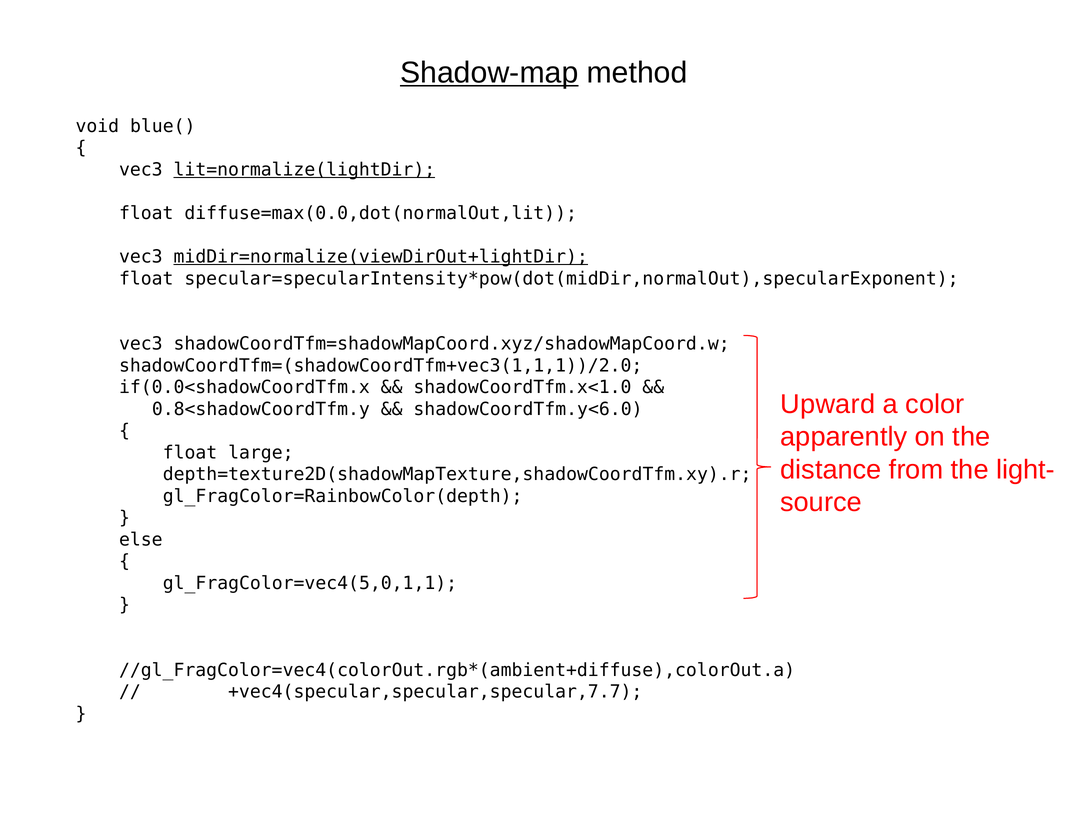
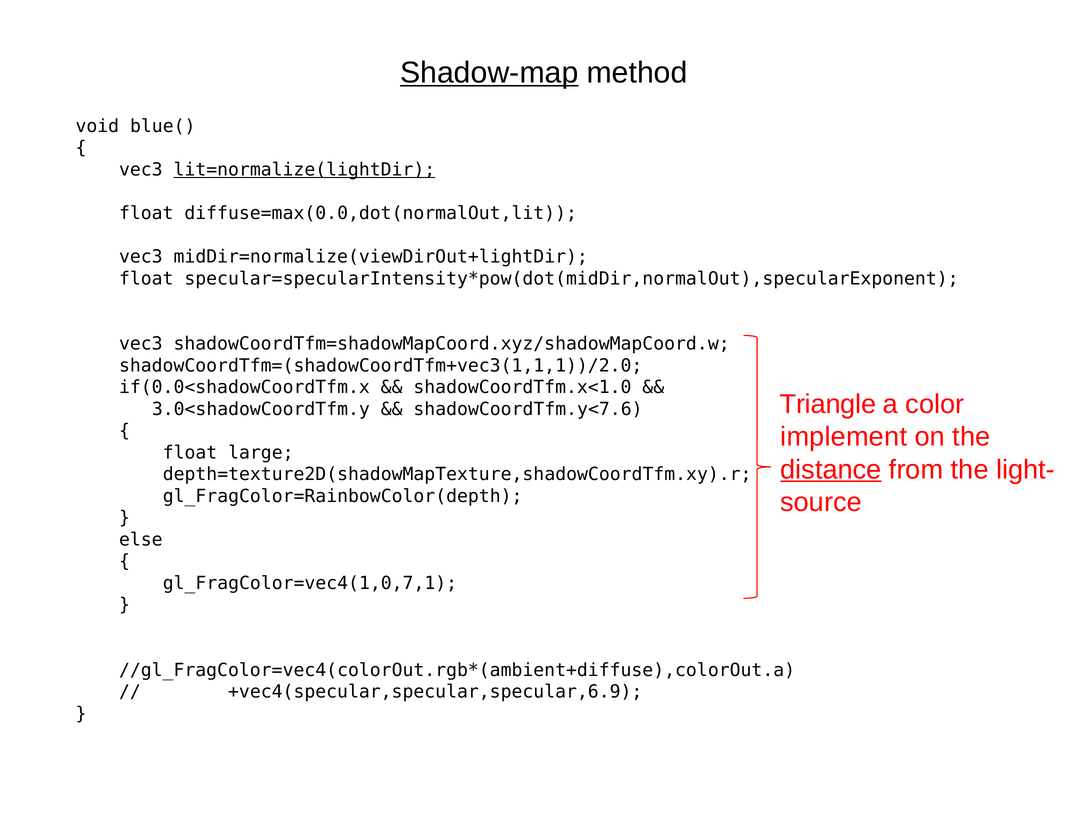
midDir=normalize(viewDirOut+lightDir underline: present -> none
Upward: Upward -> Triangle
0.8<shadowCoordTfm.y: 0.8<shadowCoordTfm.y -> 3.0<shadowCoordTfm.y
shadowCoordTfm.y<6.0: shadowCoordTfm.y<6.0 -> shadowCoordTfm.y<7.6
apparently: apparently -> implement
distance underline: none -> present
gl_FragColor=vec4(5,0,1,1: gl_FragColor=vec4(5,0,1,1 -> gl_FragColor=vec4(1,0,7,1
+vec4(specular,specular,specular,7.7: +vec4(specular,specular,specular,7.7 -> +vec4(specular,specular,specular,6.9
